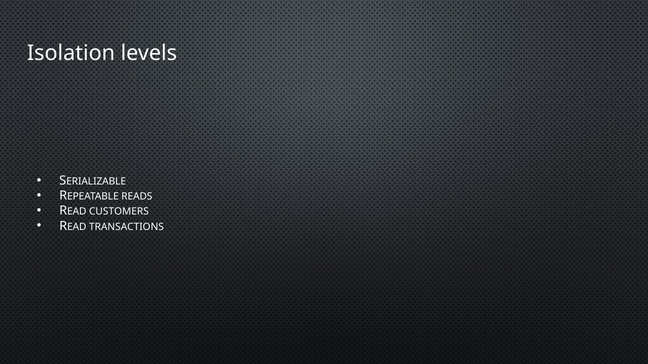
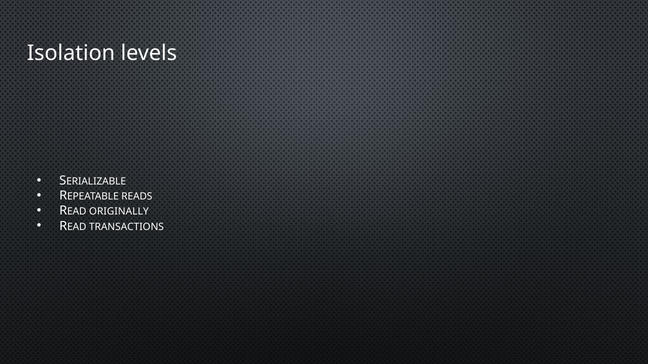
CUSTOMERS: CUSTOMERS -> ORIGINALLY
